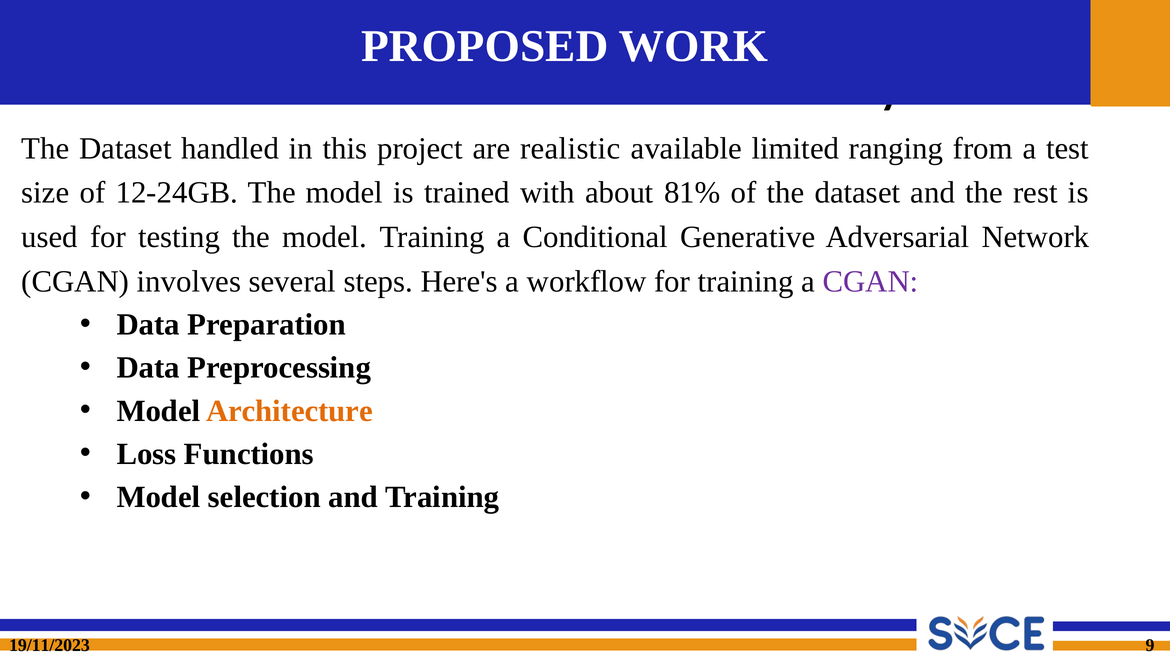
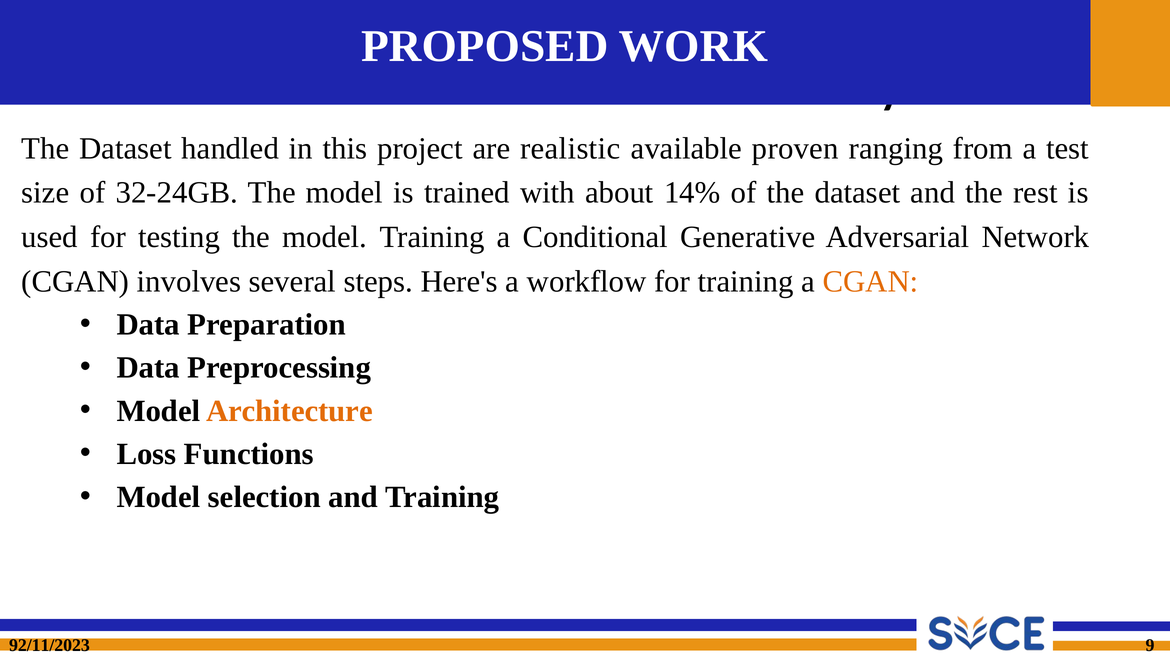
limited: limited -> proven
12-24GB: 12-24GB -> 32-24GB
81%: 81% -> 14%
CGAN at (870, 281) colour: purple -> orange
19/11/2023: 19/11/2023 -> 92/11/2023
